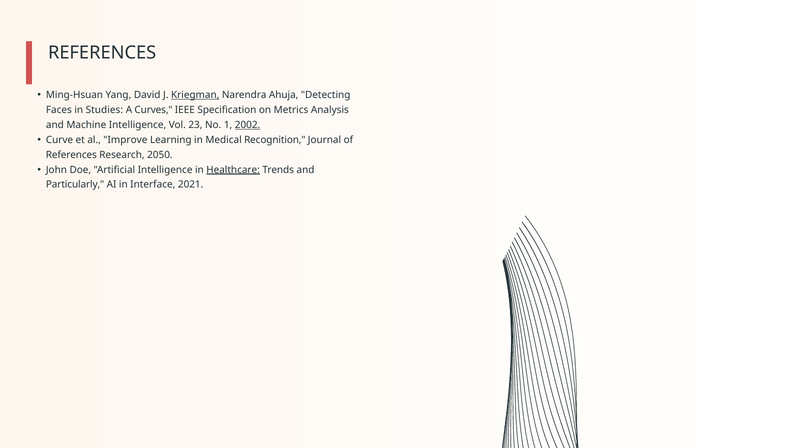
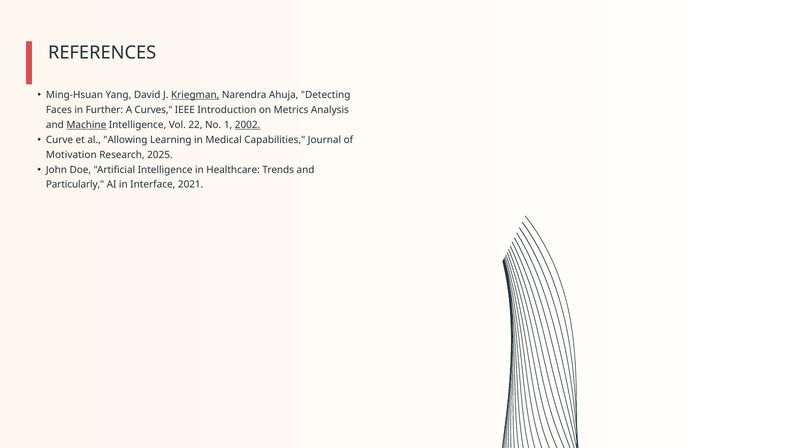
Studies: Studies -> Further
Specification: Specification -> Introduction
Machine underline: none -> present
23: 23 -> 22
Improve: Improve -> Allowing
Recognition: Recognition -> Capabilities
References at (71, 155): References -> Motivation
2050: 2050 -> 2025
Healthcare underline: present -> none
